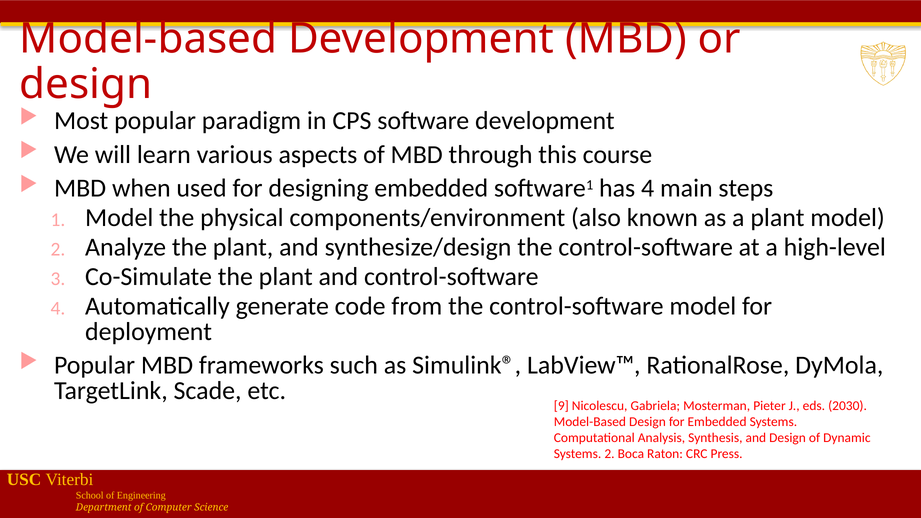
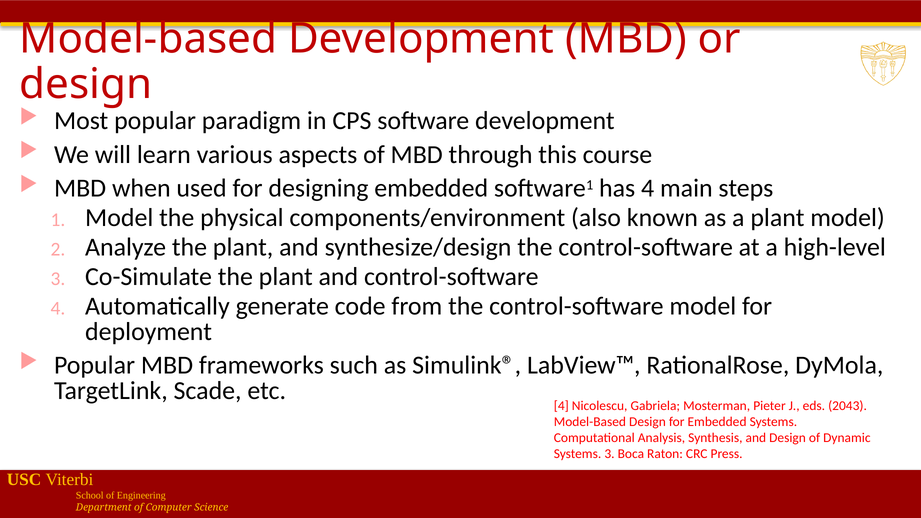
9 at (561, 406): 9 -> 4
2030: 2030 -> 2043
Systems 2: 2 -> 3
